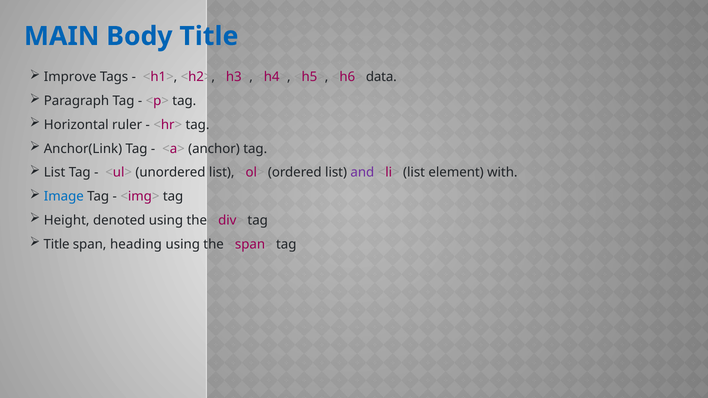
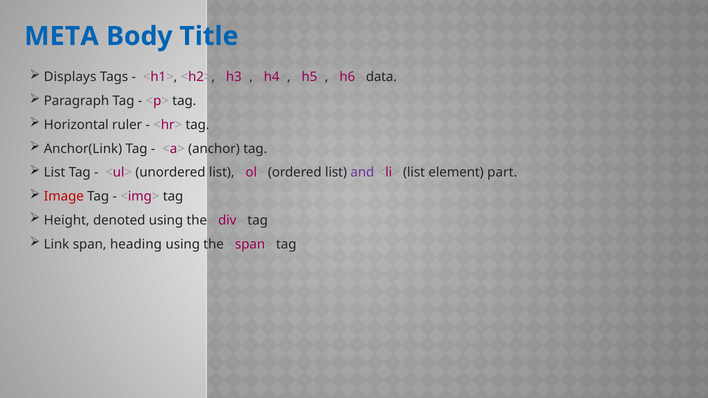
MAIN: MAIN -> META
Improve: Improve -> Displays
with: with -> part
Image colour: blue -> red
Title at (57, 244): Title -> Link
